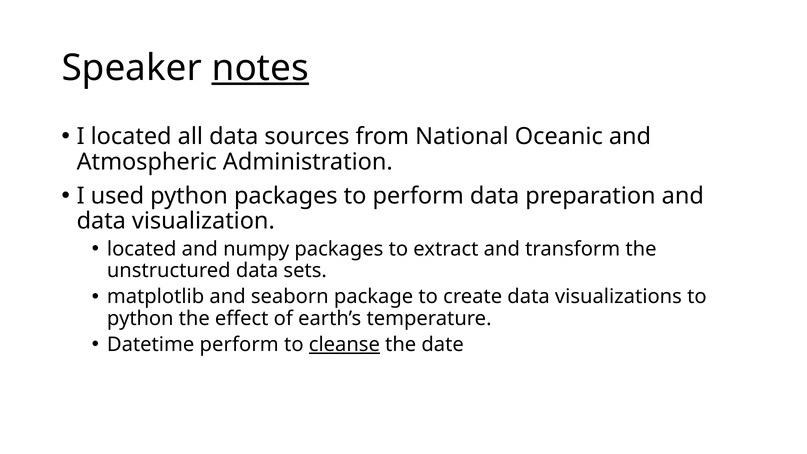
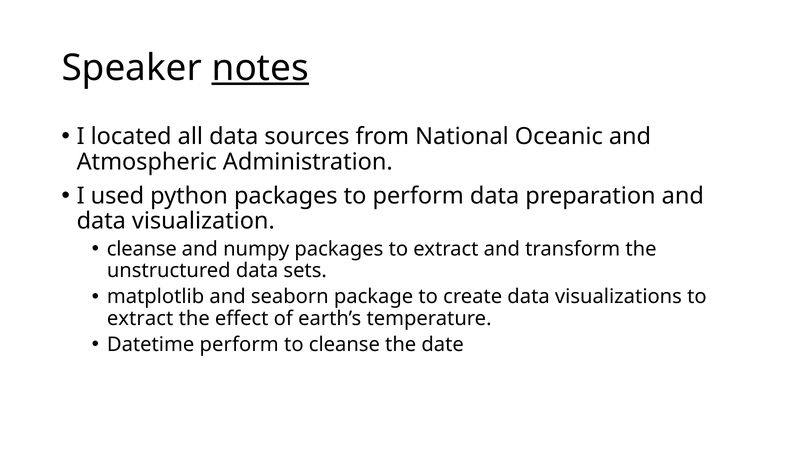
located at (142, 249): located -> cleanse
python at (140, 318): python -> extract
cleanse at (344, 344) underline: present -> none
